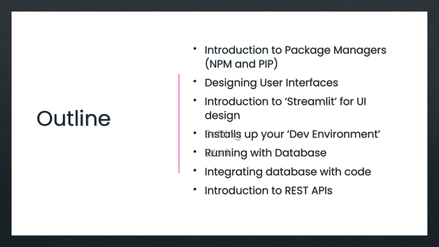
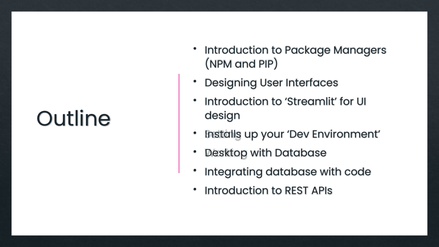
Running: Running -> Desktop
